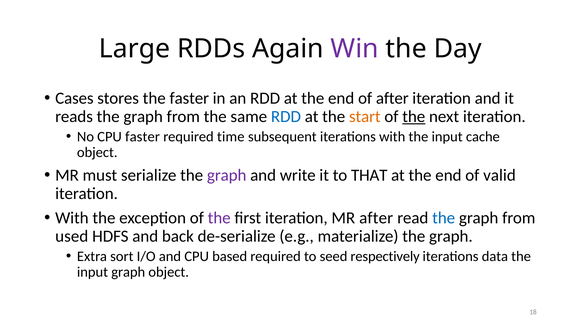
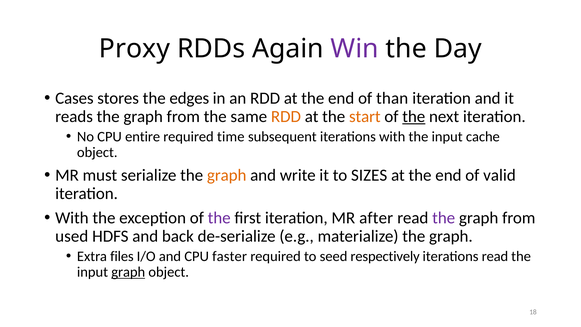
Large: Large -> Proxy
the faster: faster -> edges
of after: after -> than
RDD at (286, 117) colour: blue -> orange
CPU faster: faster -> entire
graph at (227, 175) colour: purple -> orange
THAT: THAT -> SIZES
the at (444, 218) colour: blue -> purple
sort: sort -> files
based: based -> faster
iterations data: data -> read
graph at (128, 272) underline: none -> present
